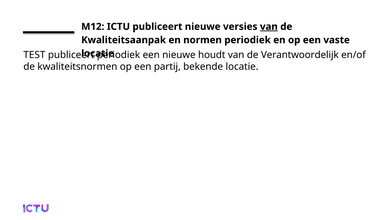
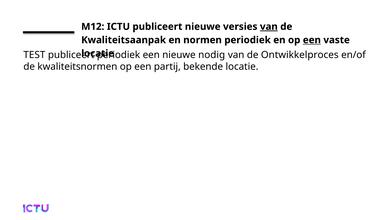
een at (312, 40) underline: none -> present
houdt: houdt -> nodig
Verantwoordelijk: Verantwoordelijk -> Ontwikkelproces
